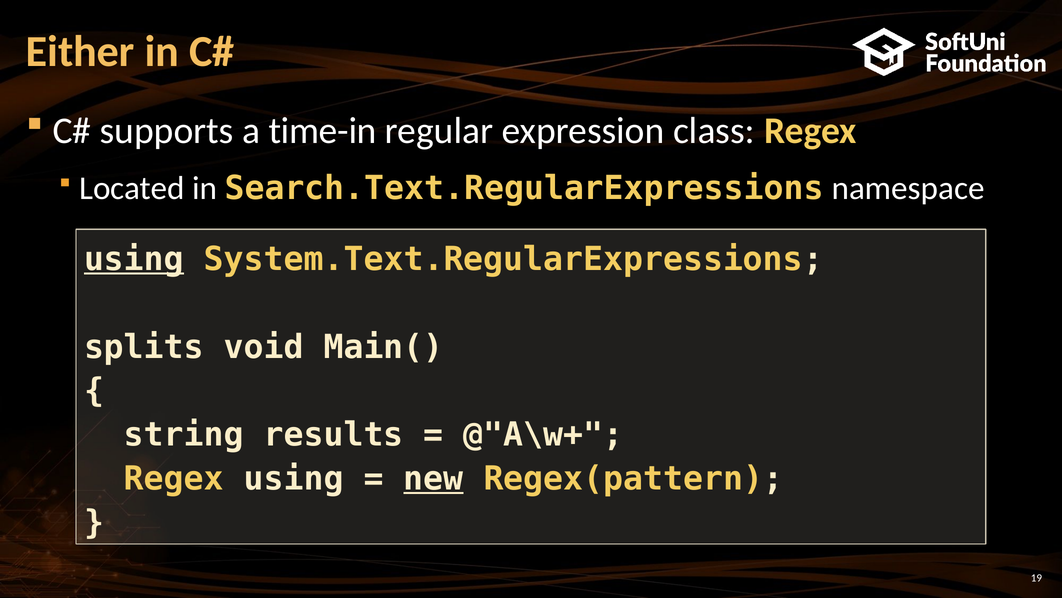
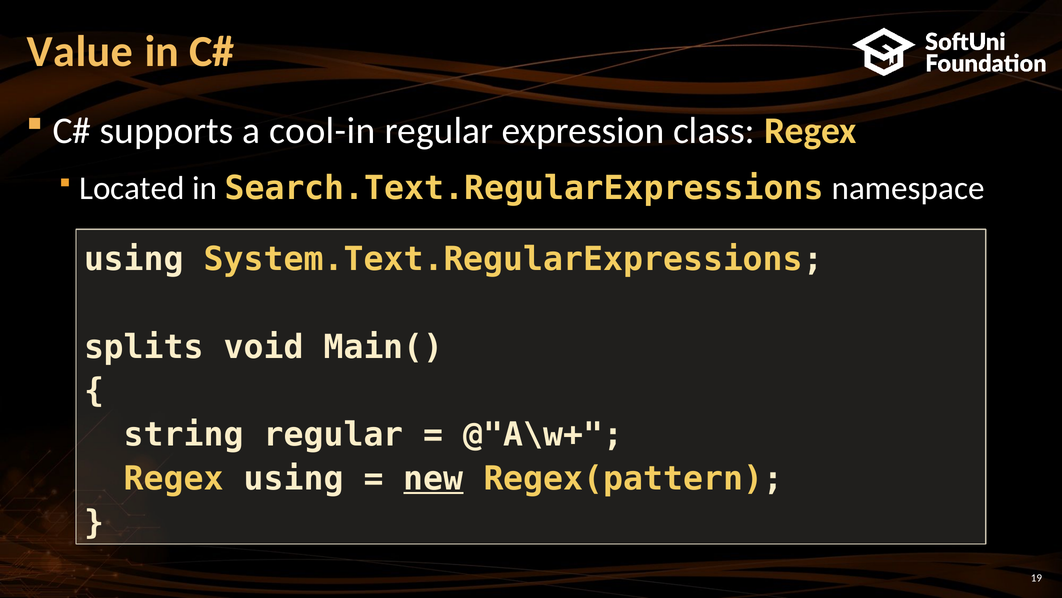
Either: Either -> Value
time-in: time-in -> cool-in
using at (134, 259) underline: present -> none
string results: results -> regular
